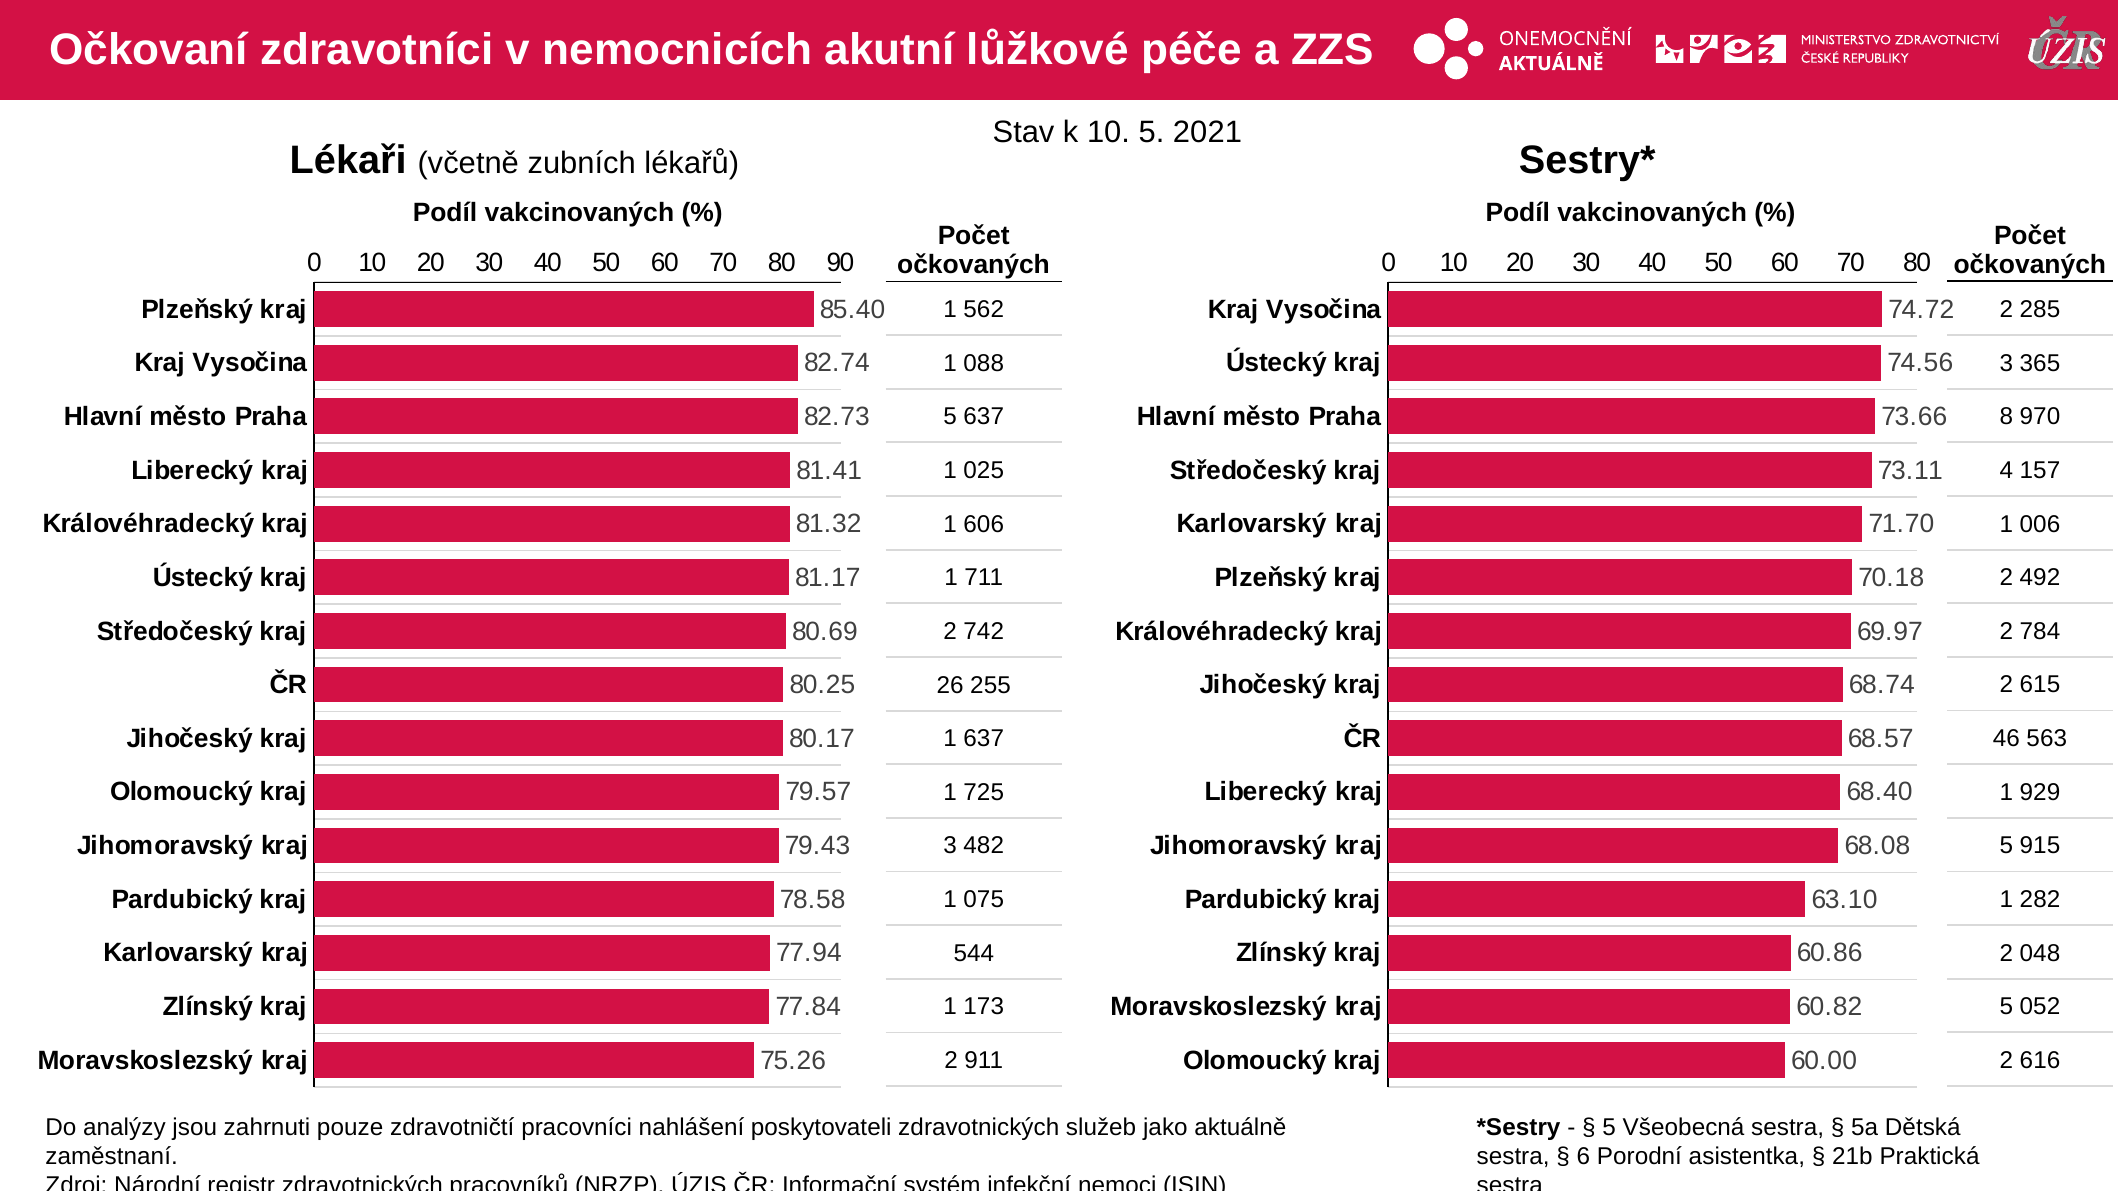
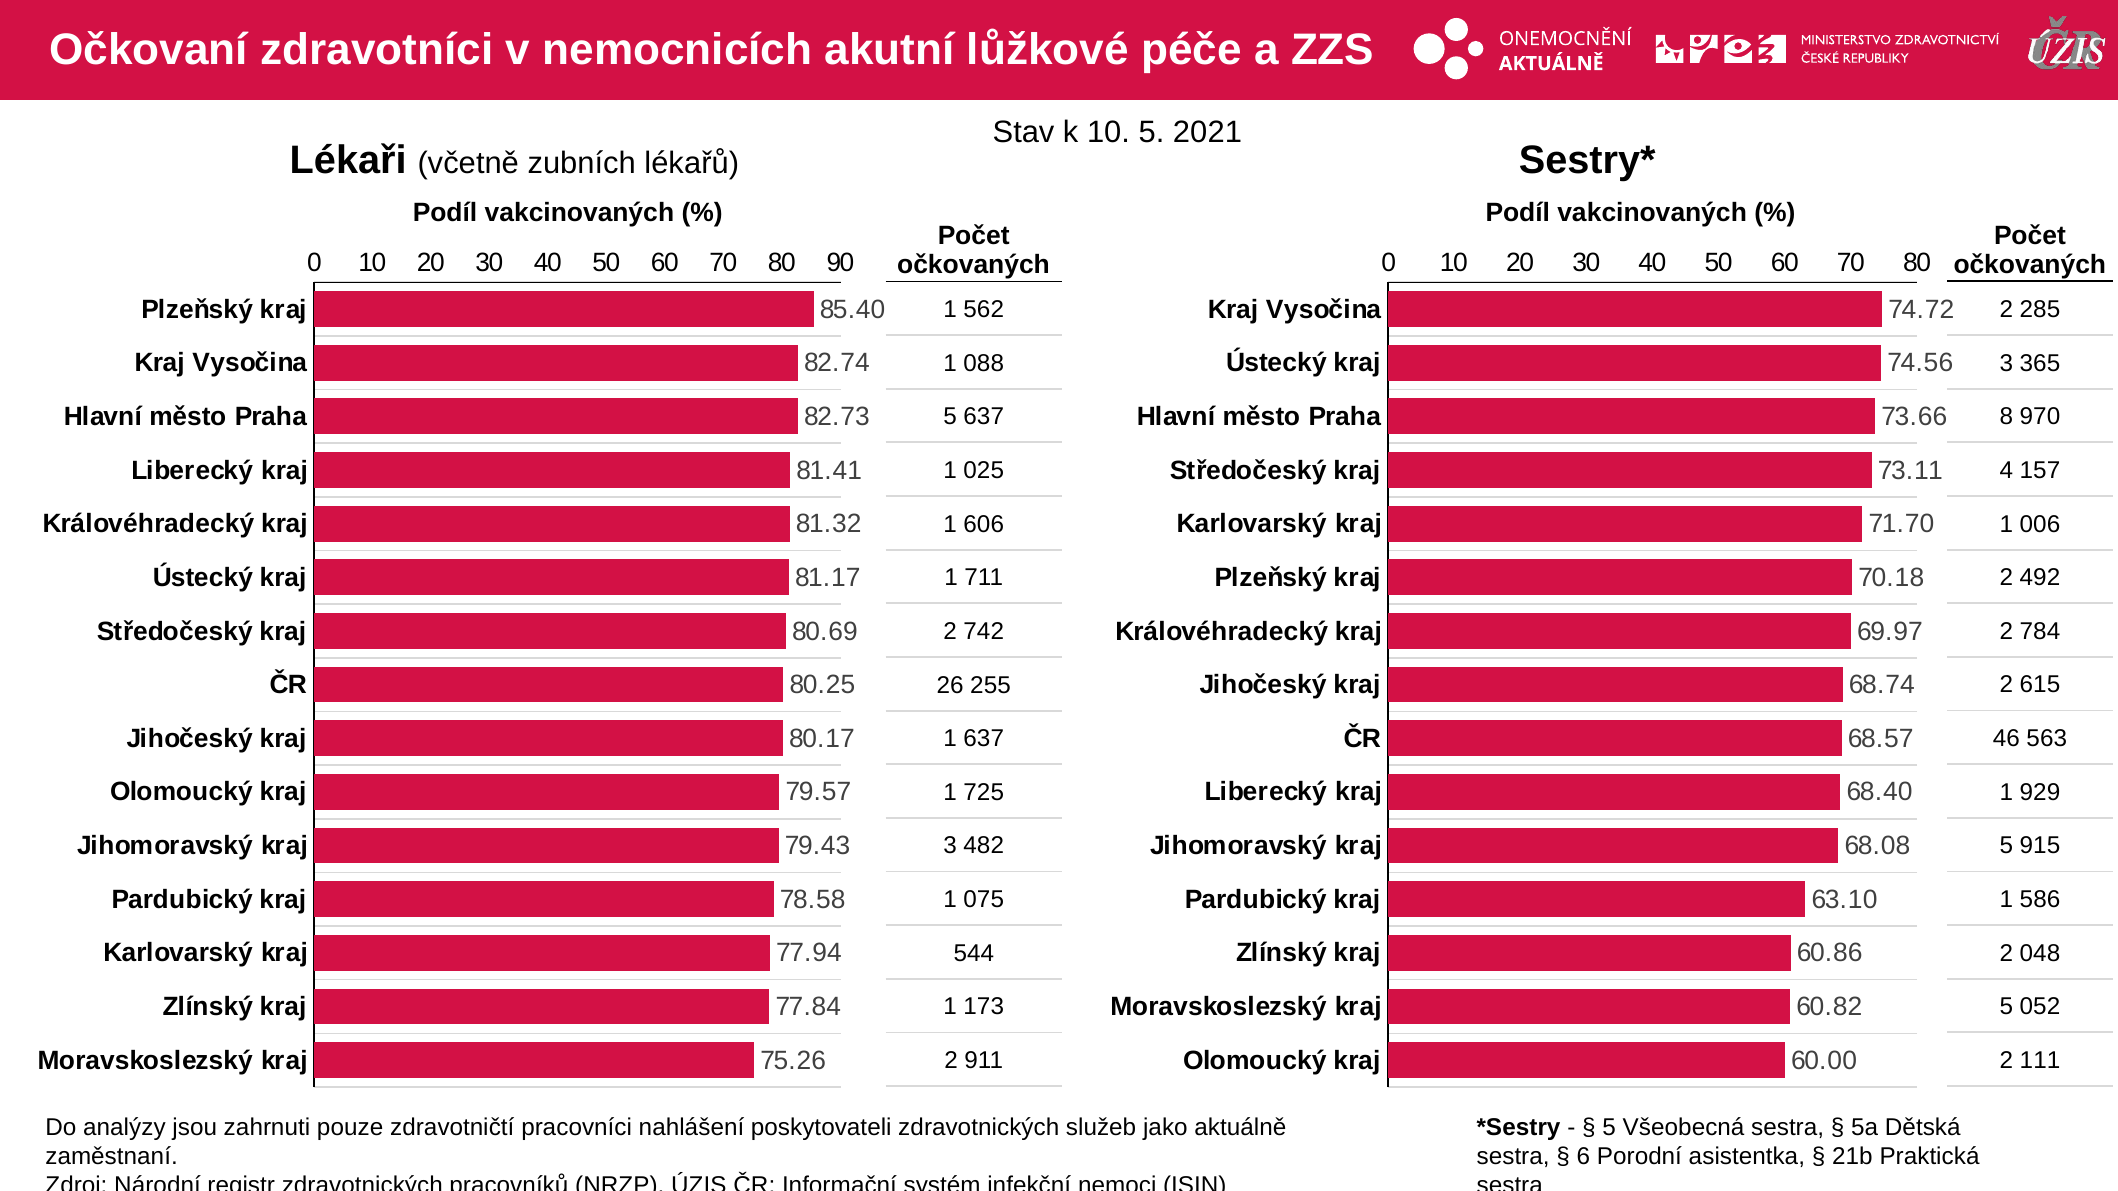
282: 282 -> 586
616: 616 -> 111
